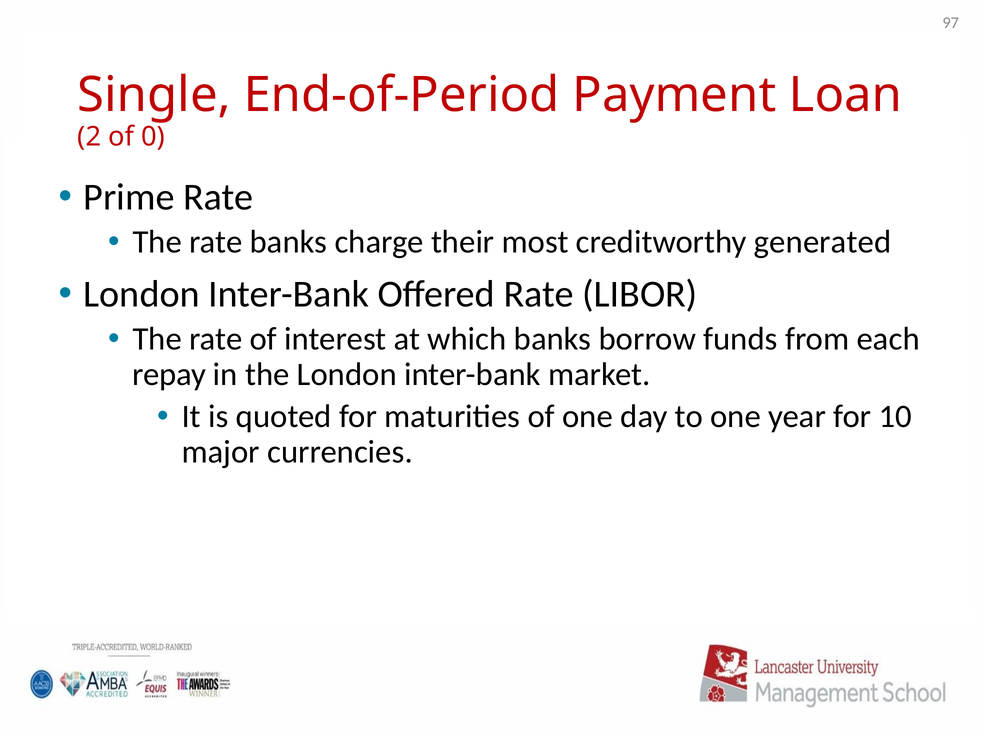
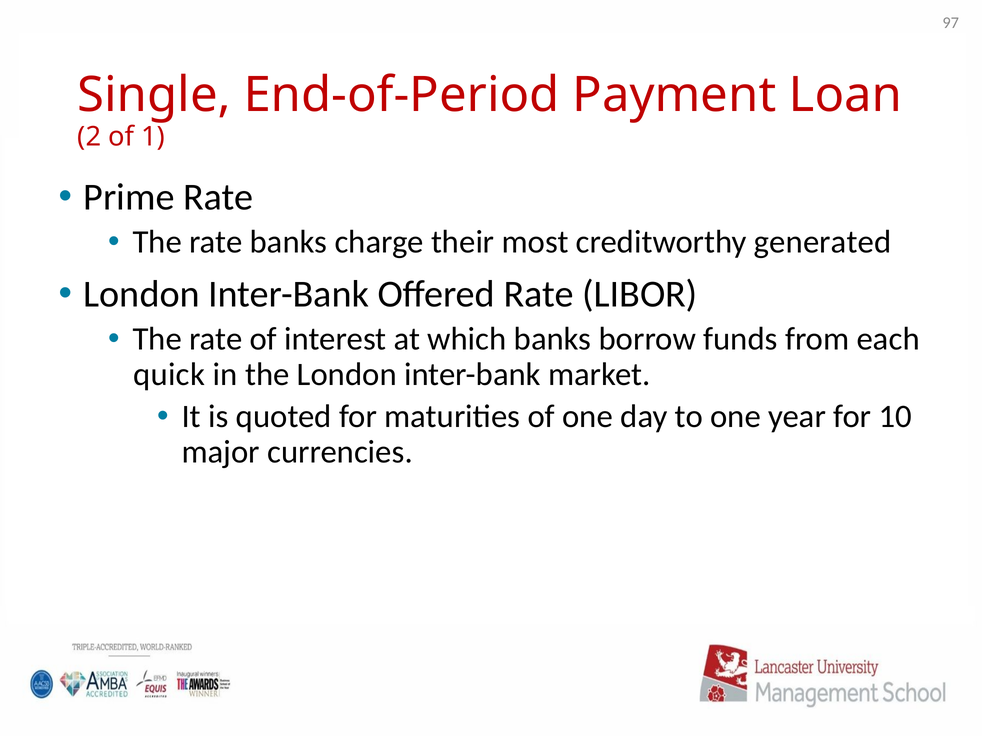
0: 0 -> 1
repay: repay -> quick
